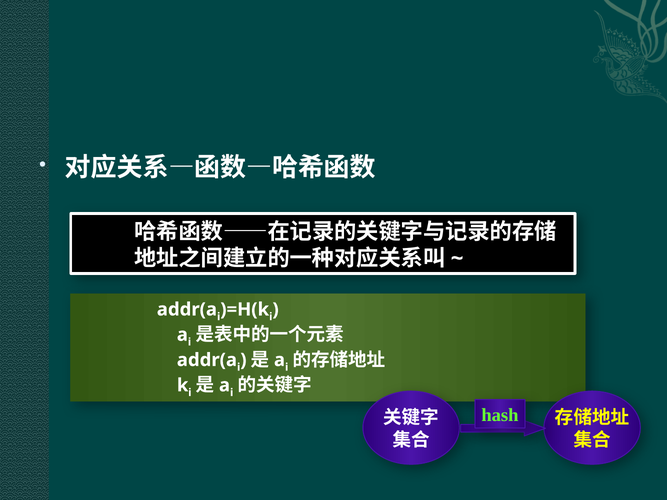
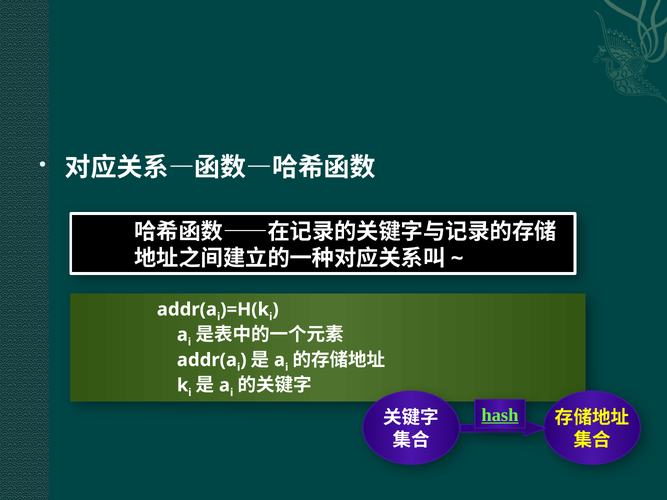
hash underline: none -> present
